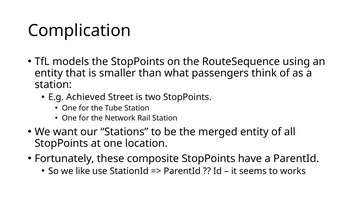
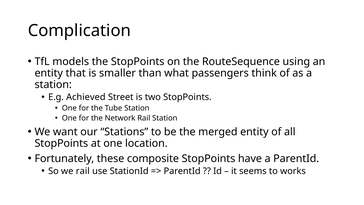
we like: like -> rail
